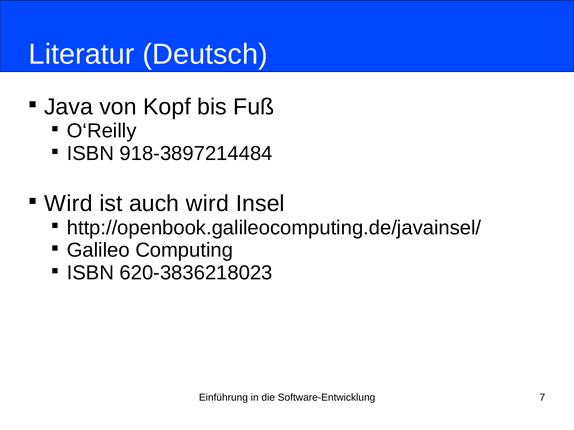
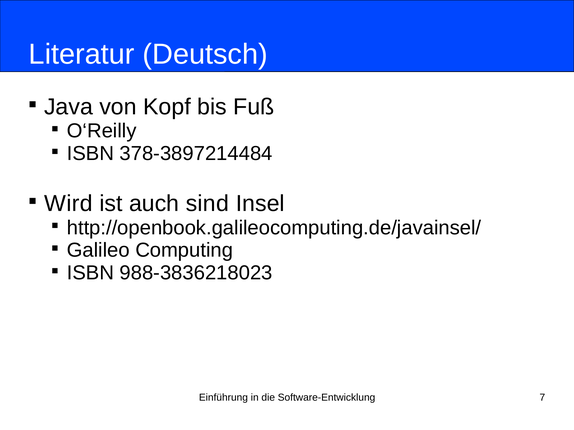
918-3897214484: 918-3897214484 -> 378-3897214484
auch wird: wird -> sind
620-3836218023: 620-3836218023 -> 988-3836218023
